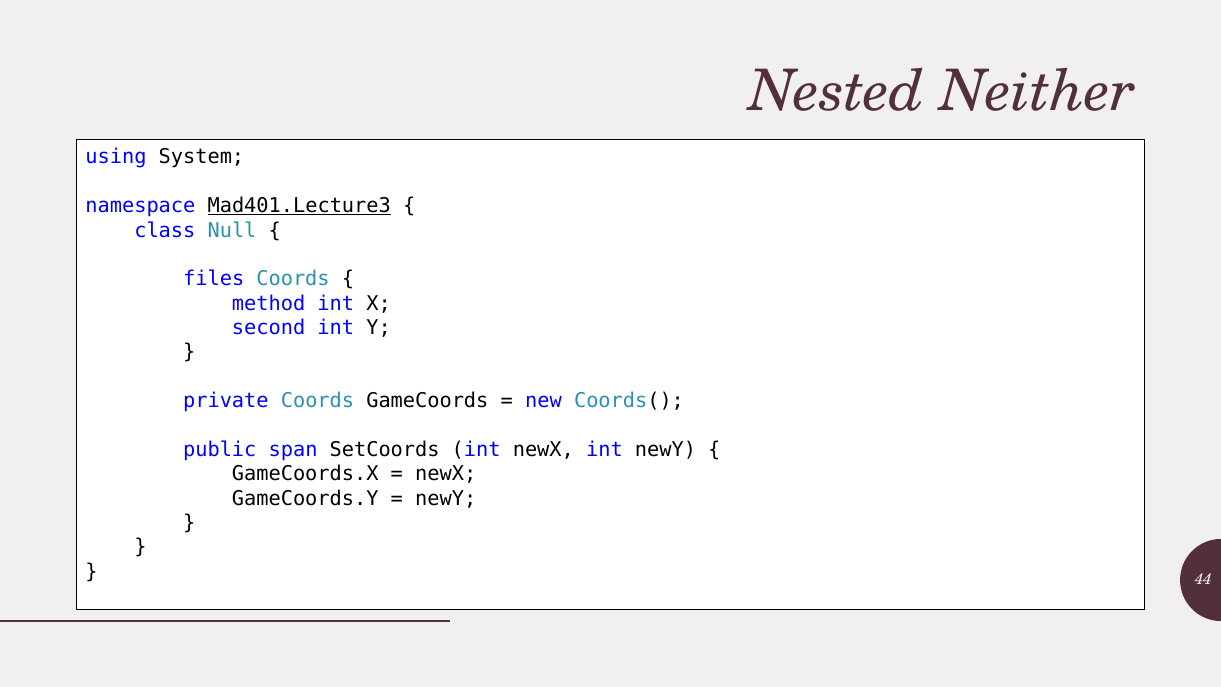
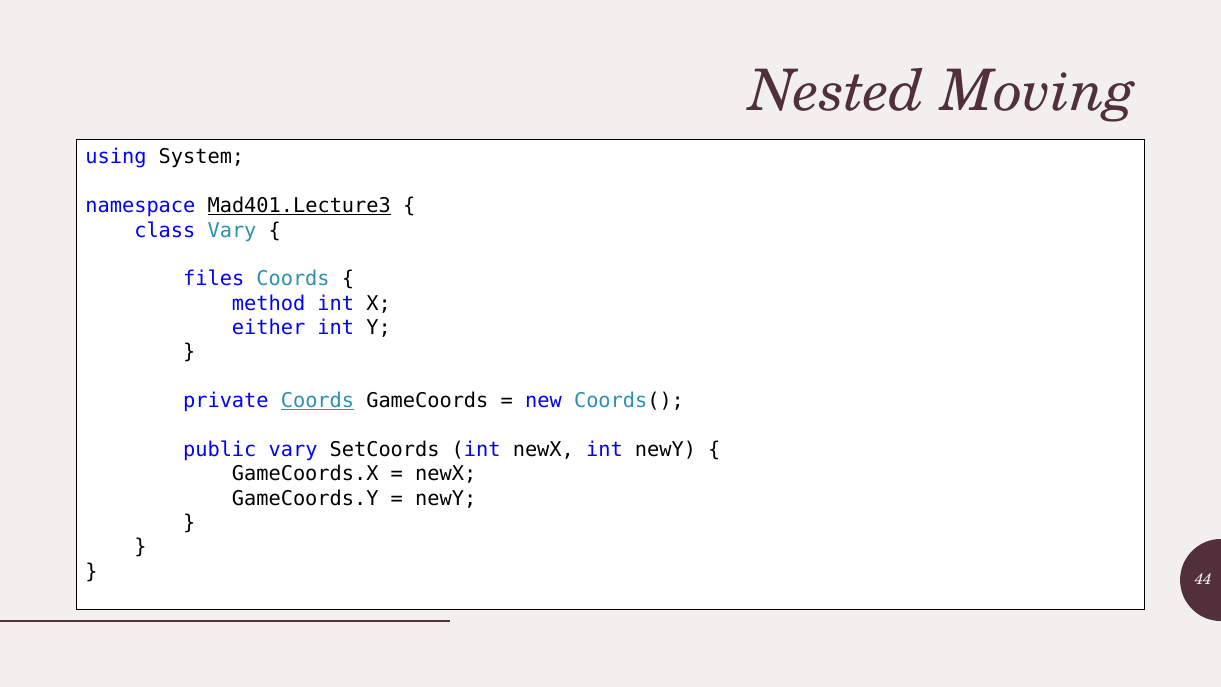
Neither: Neither -> Moving
class Null: Null -> Vary
second: second -> either
Coords at (317, 401) underline: none -> present
public span: span -> vary
